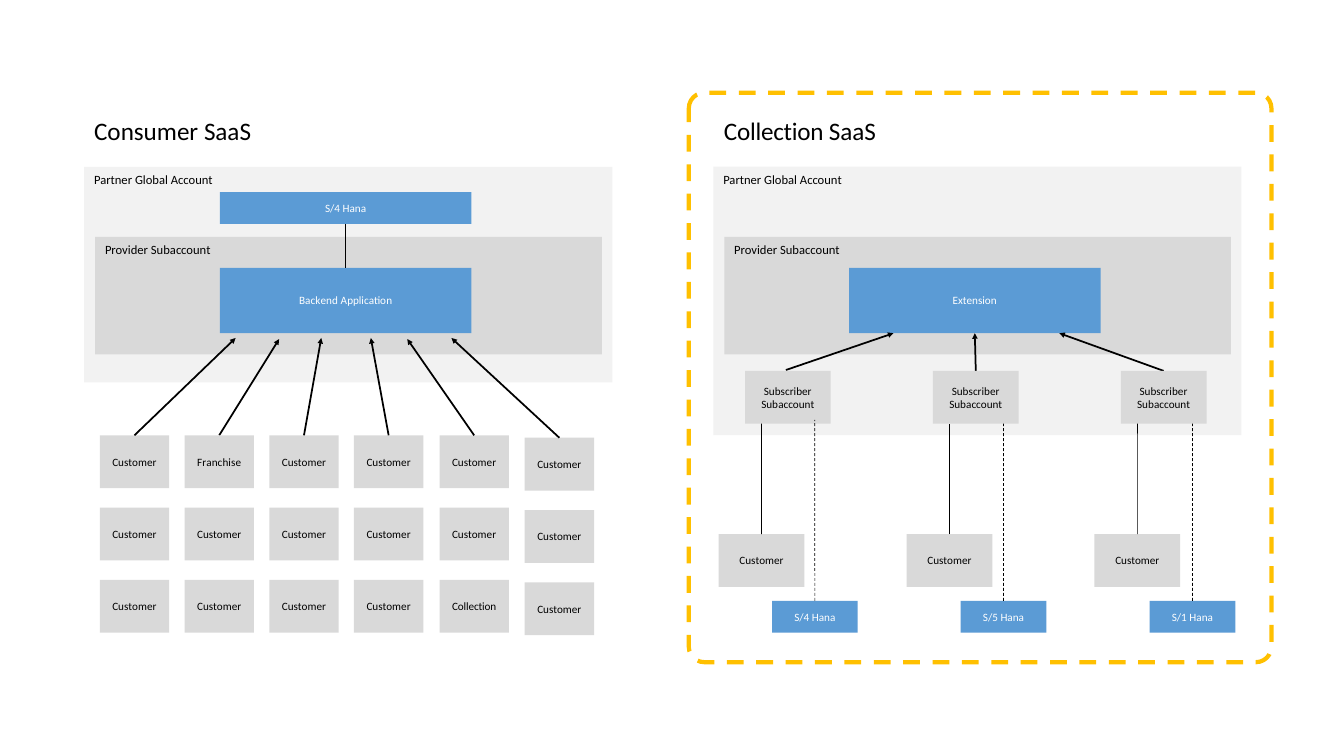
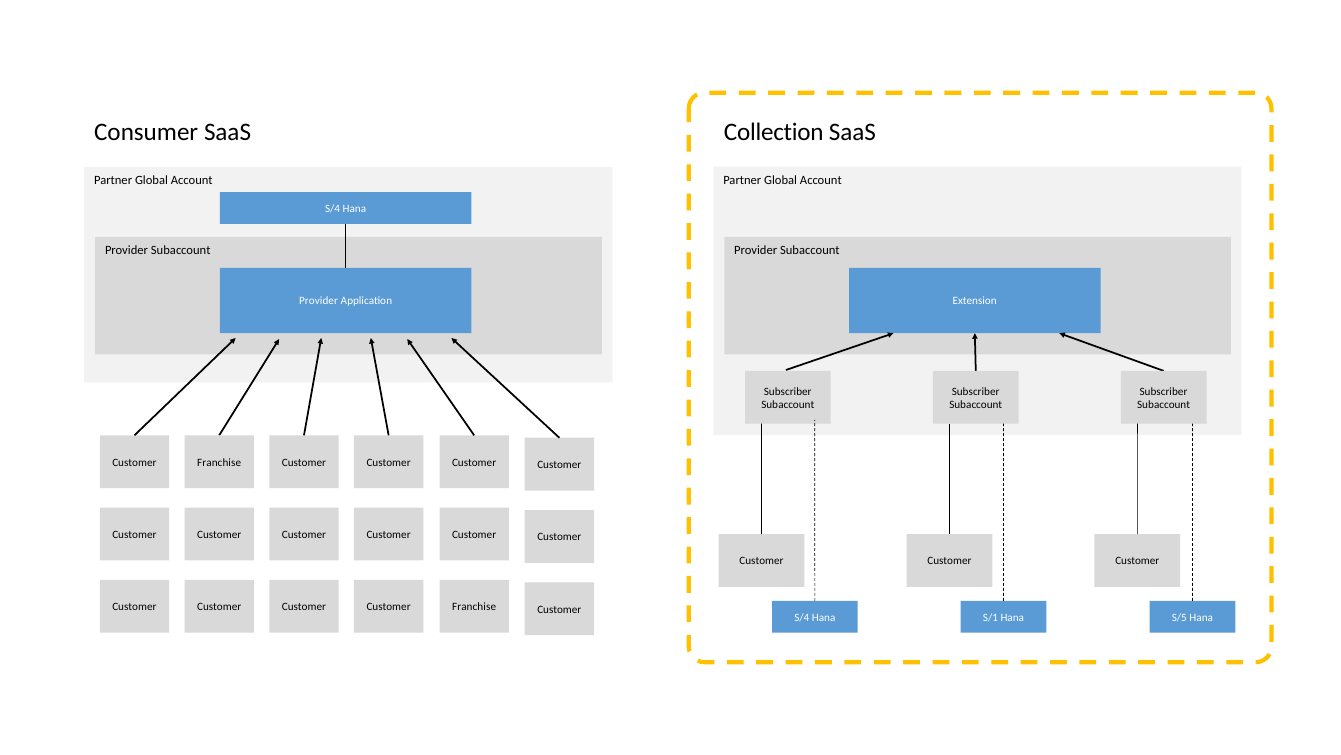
Backend at (319, 301): Backend -> Provider
Collection at (474, 607): Collection -> Franchise
S/5: S/5 -> S/1
S/1: S/1 -> S/5
